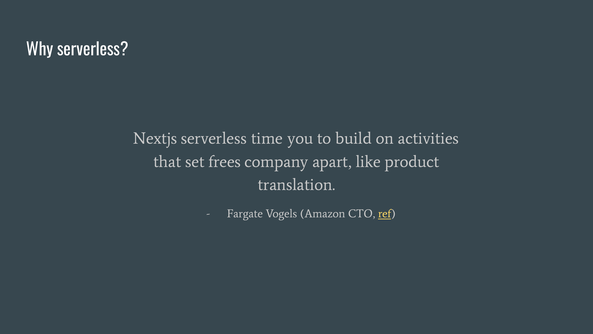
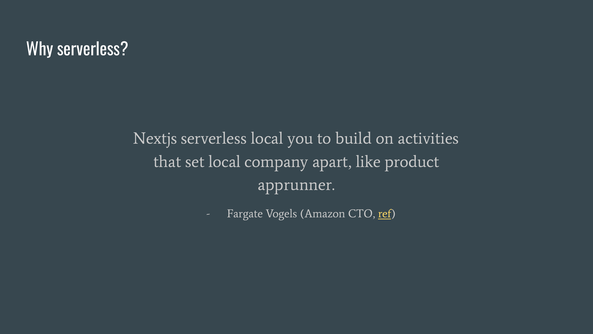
serverless time: time -> local
set frees: frees -> local
translation: translation -> apprunner
